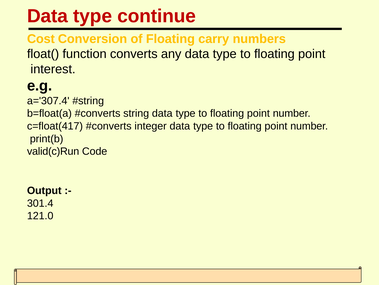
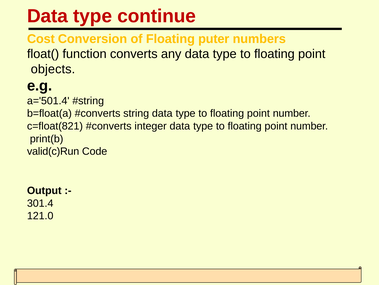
carry: carry -> puter
interest: interest -> objects
a='307.4: a='307.4 -> a='501.4
c=float(417: c=float(417 -> c=float(821
